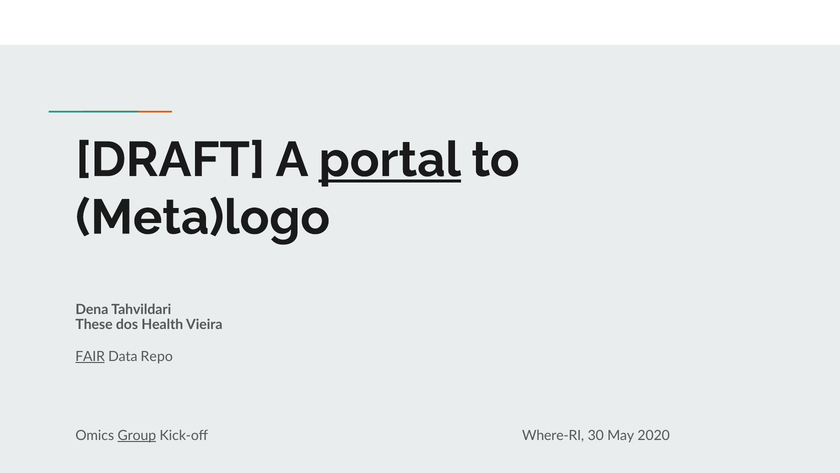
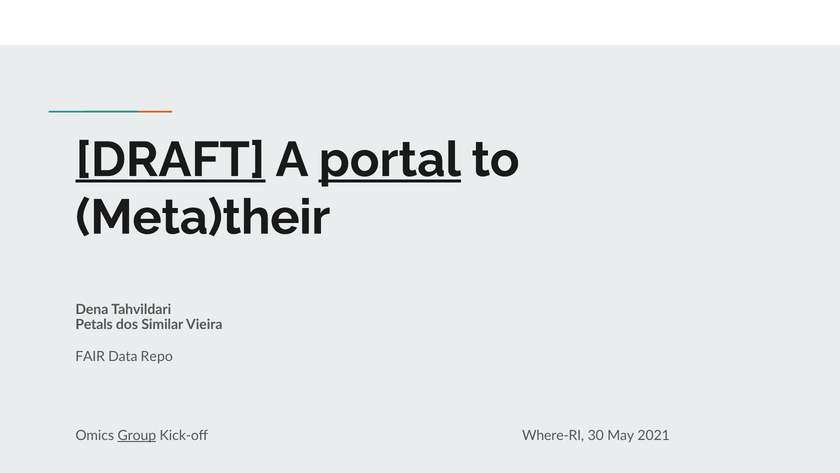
DRAFT underline: none -> present
Meta)logo: Meta)logo -> Meta)their
These: These -> Petals
Health: Health -> Similar
FAIR underline: present -> none
2020: 2020 -> 2021
